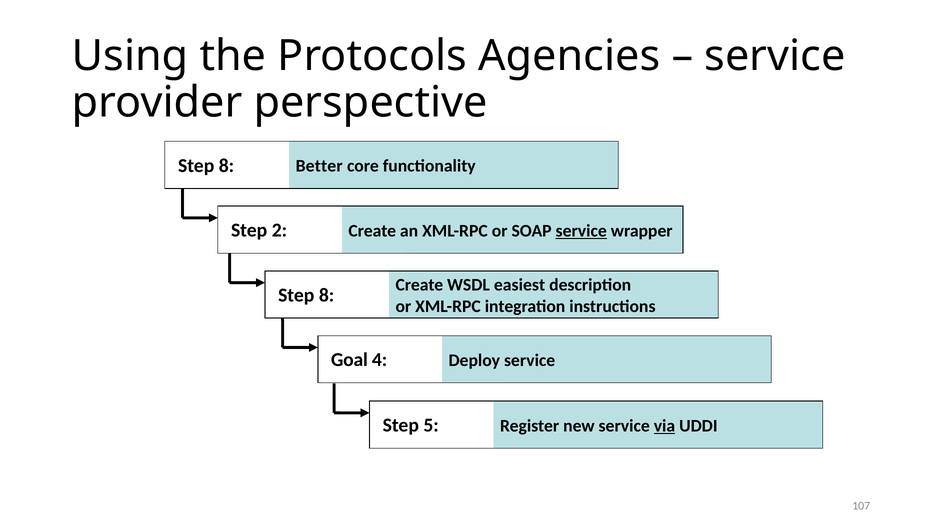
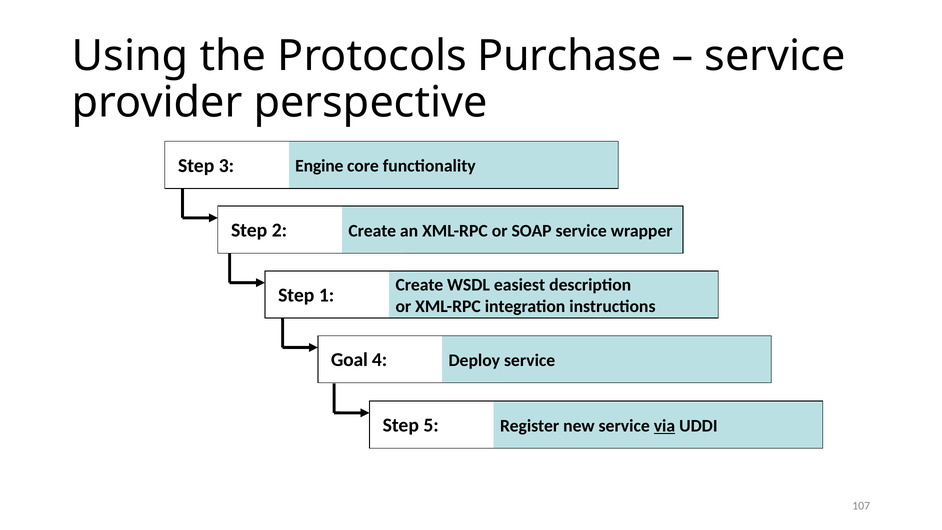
Agencies: Agencies -> Purchase
8 at (226, 166): 8 -> 3
Better: Better -> Engine
service at (581, 231) underline: present -> none
8 at (327, 295): 8 -> 1
